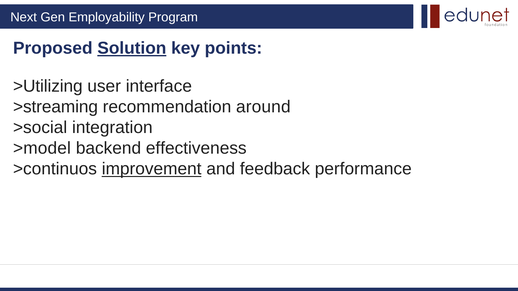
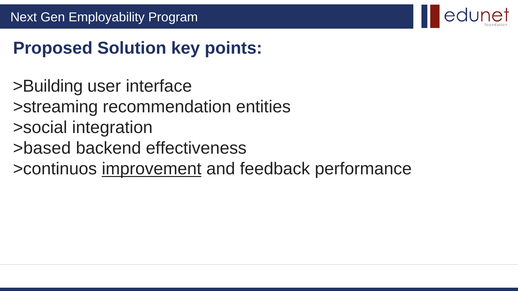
Solution underline: present -> none
>Utilizing: >Utilizing -> >Building
around: around -> entities
>model: >model -> >based
